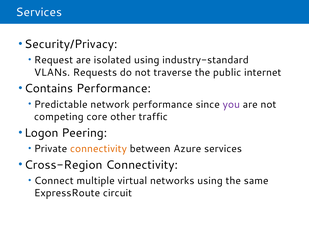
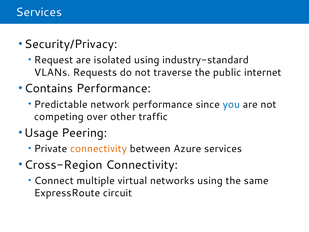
you colour: purple -> blue
core: core -> over
Logon: Logon -> Usage
